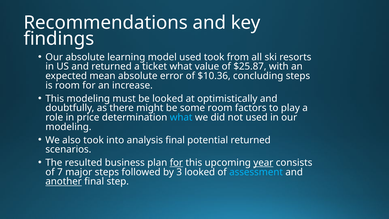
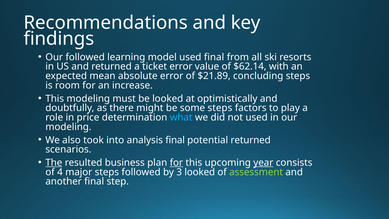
Our absolute: absolute -> followed
used took: took -> final
ticket what: what -> error
$25.87: $25.87 -> $62.14
$10.36: $10.36 -> $21.89
some room: room -> steps
The underline: none -> present
7: 7 -> 4
assessment colour: light blue -> light green
another underline: present -> none
